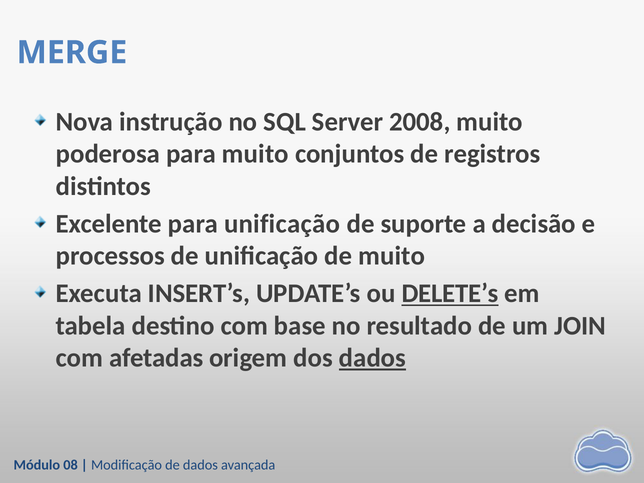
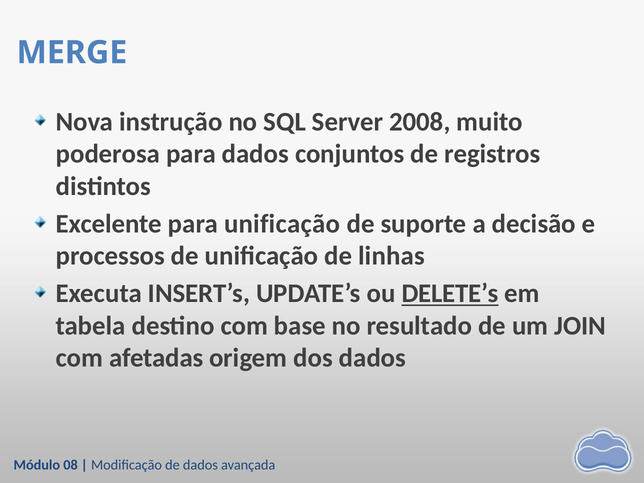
para muito: muito -> dados
de muito: muito -> linhas
dados at (372, 358) underline: present -> none
